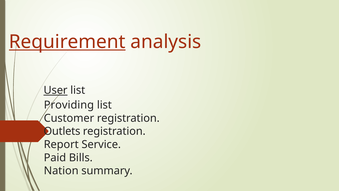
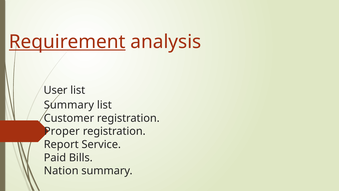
User underline: present -> none
Providing at (69, 105): Providing -> Summary
Outlets: Outlets -> Proper
